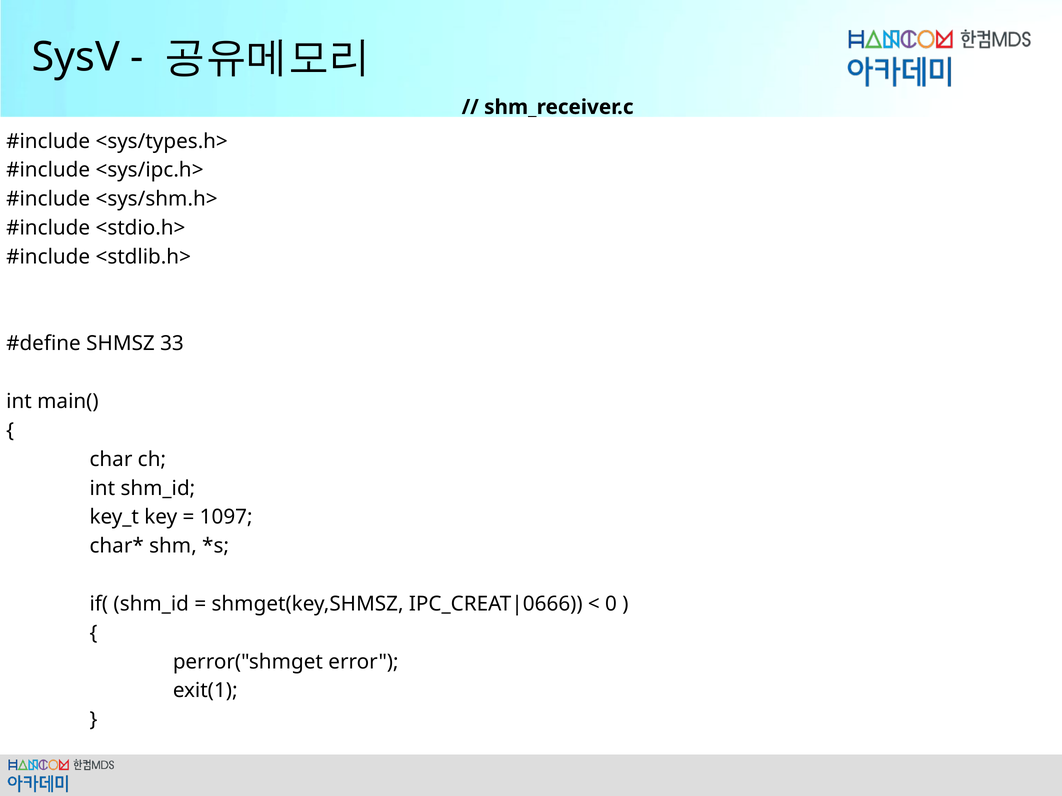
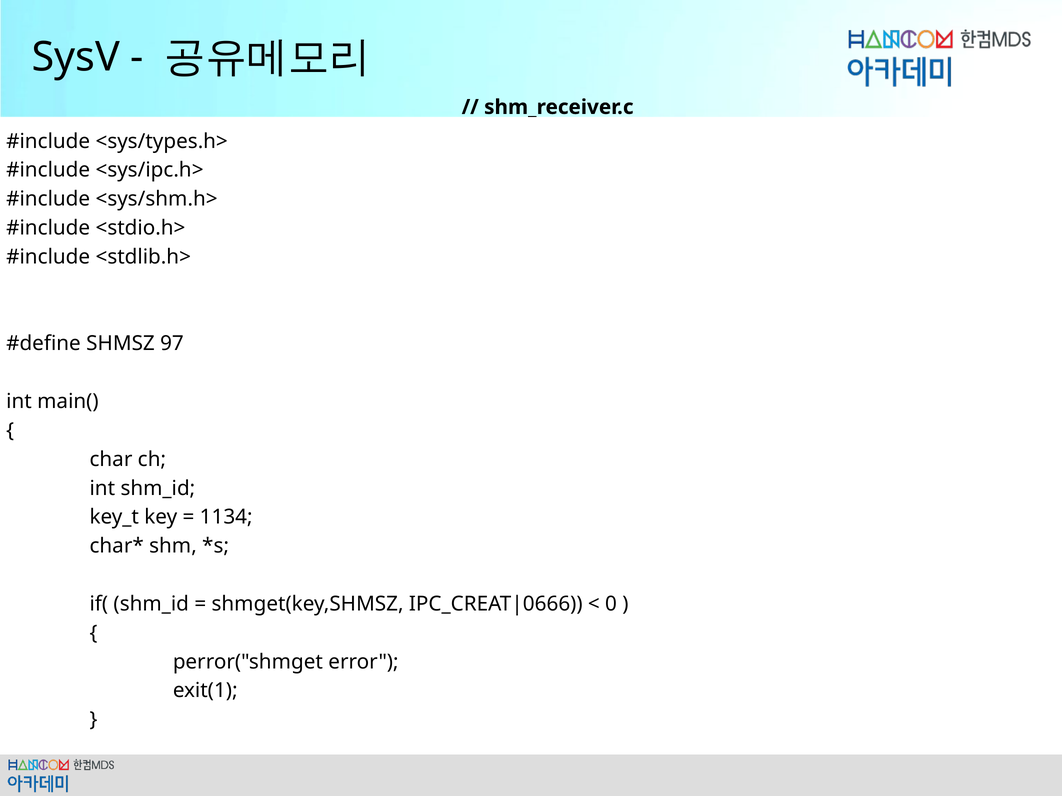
33: 33 -> 97
1097: 1097 -> 1134
